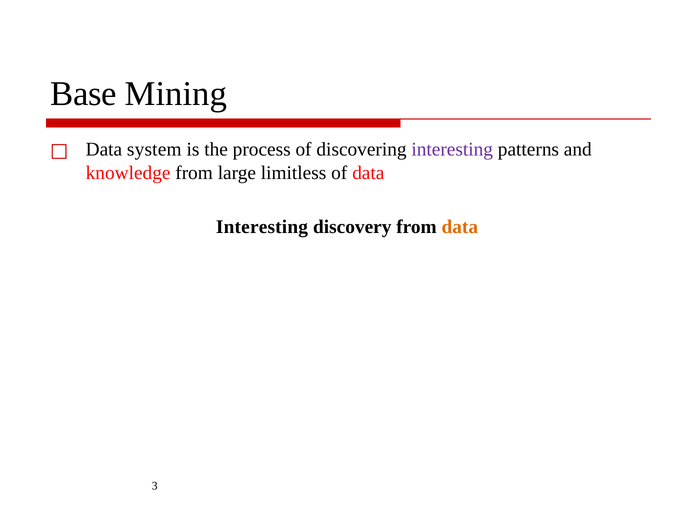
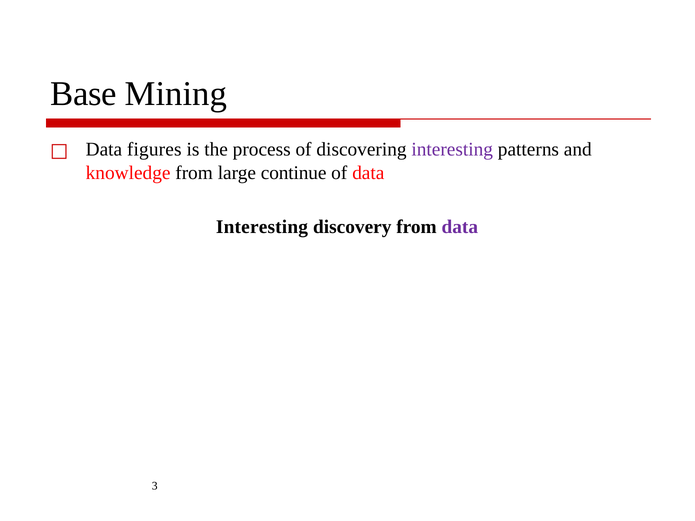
system: system -> figures
limitless: limitless -> continue
data at (460, 227) colour: orange -> purple
